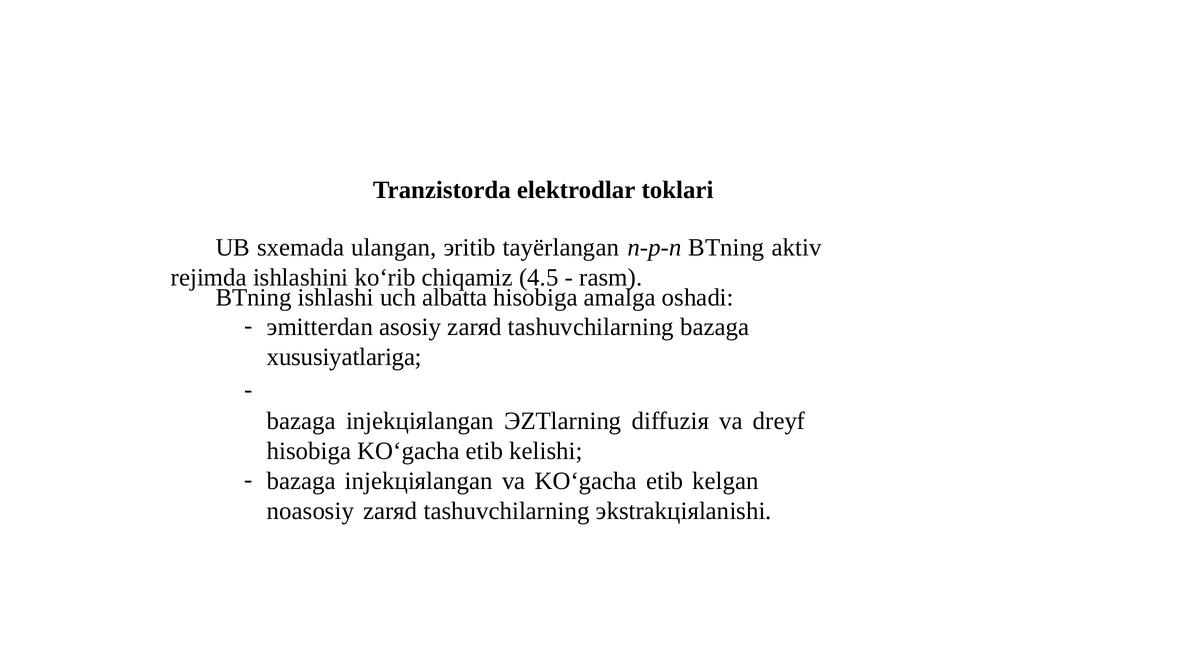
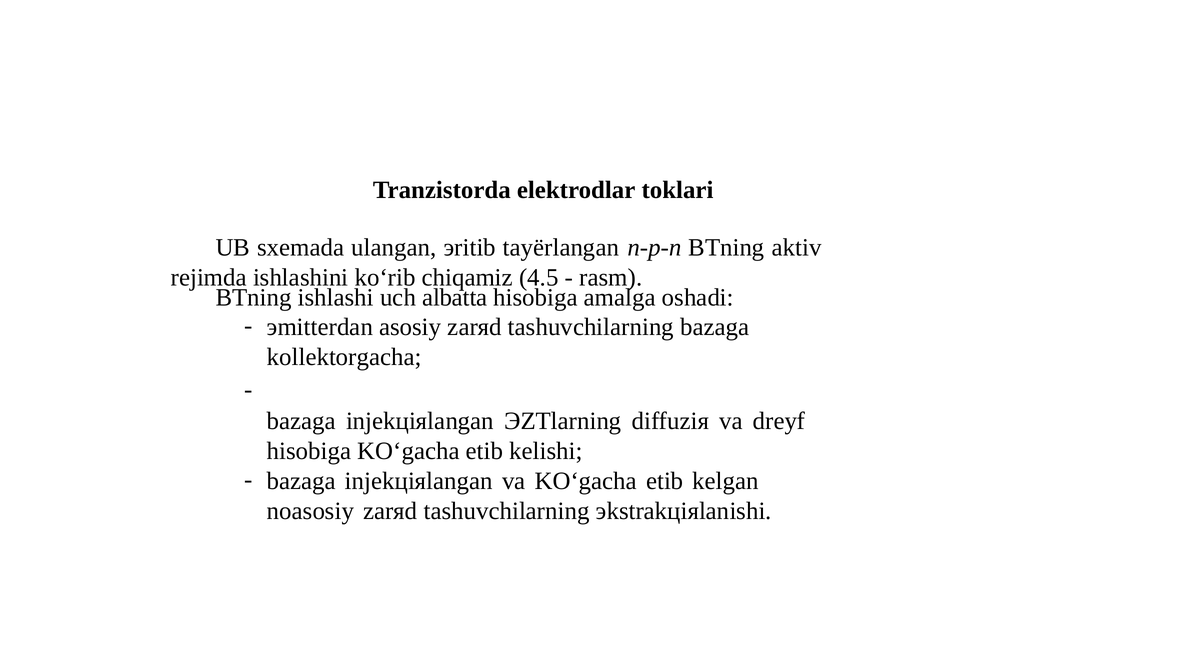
xususiyatlariga: xususiyatlariga -> kollektorgacha
